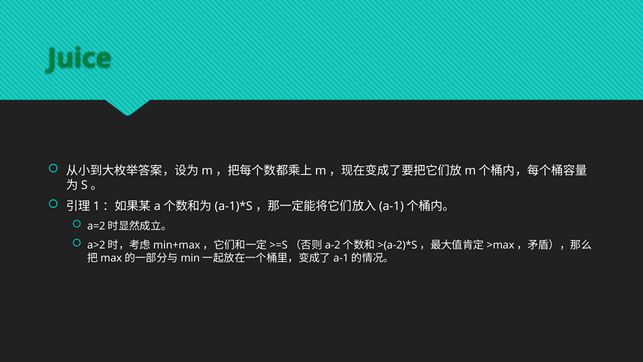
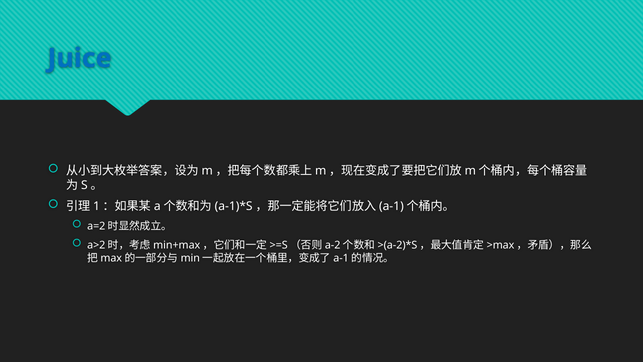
Juice colour: green -> blue
